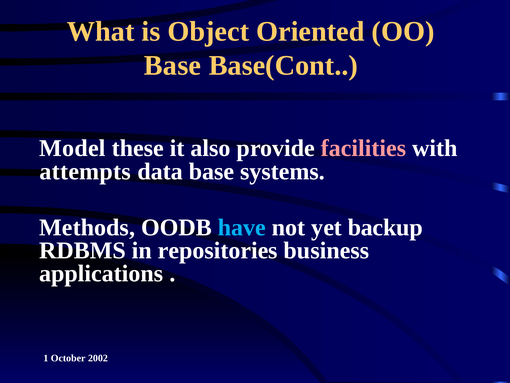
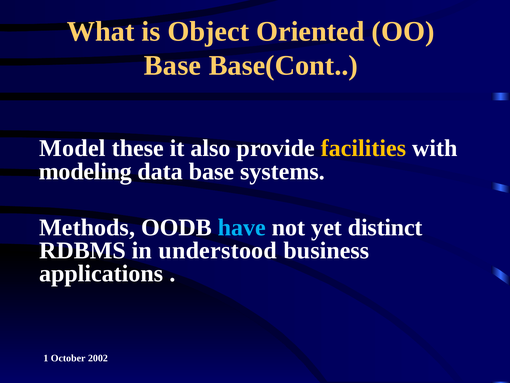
facilities colour: pink -> yellow
attempts: attempts -> modeling
backup: backup -> distinct
repositories: repositories -> understood
